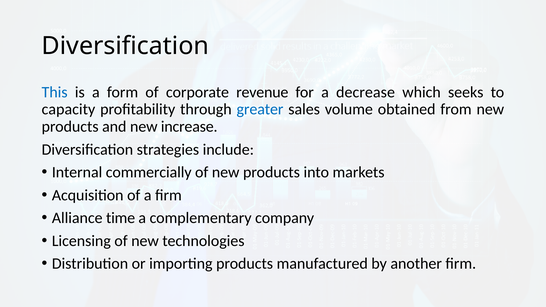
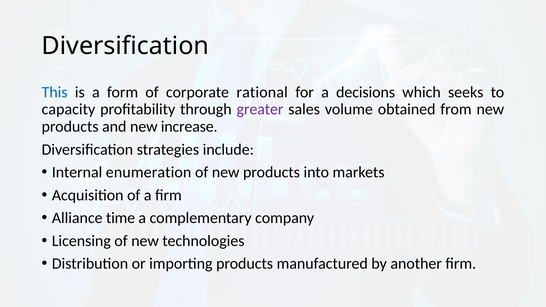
revenue: revenue -> rational
decrease: decrease -> decisions
greater colour: blue -> purple
commercially: commercially -> enumeration
